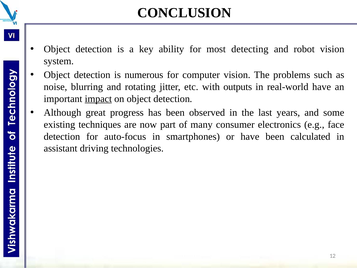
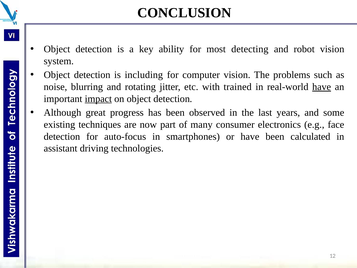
numerous: numerous -> including
outputs: outputs -> trained
have at (322, 87) underline: none -> present
